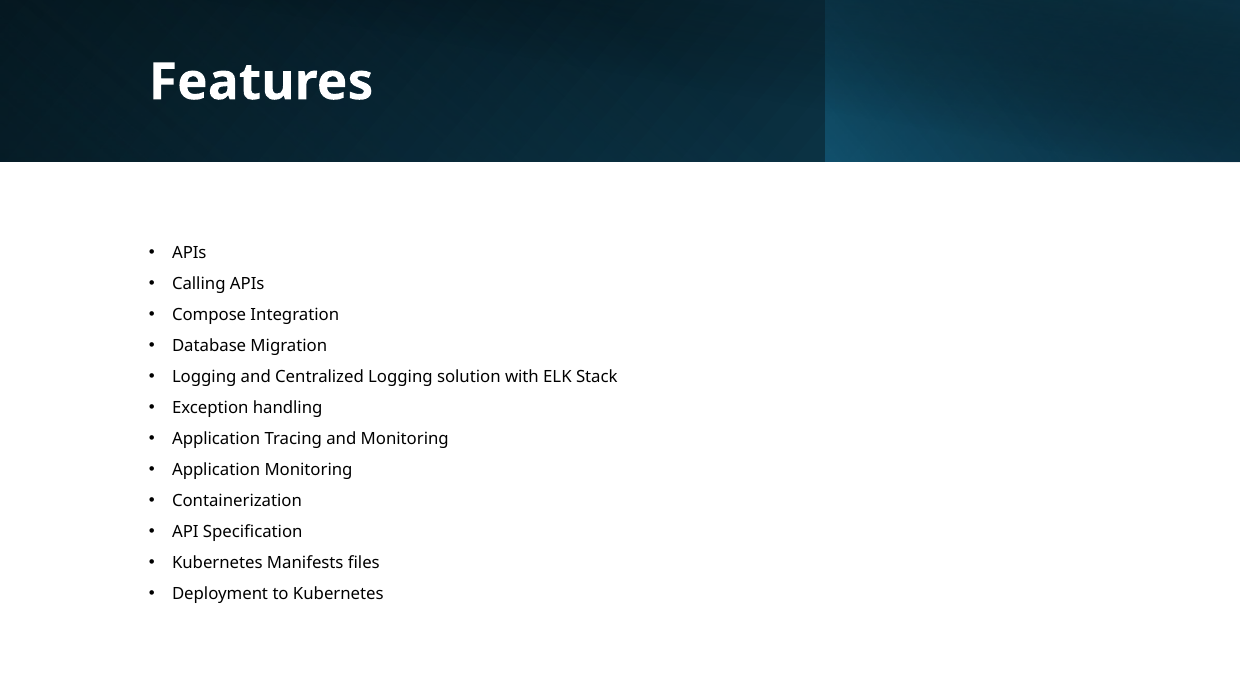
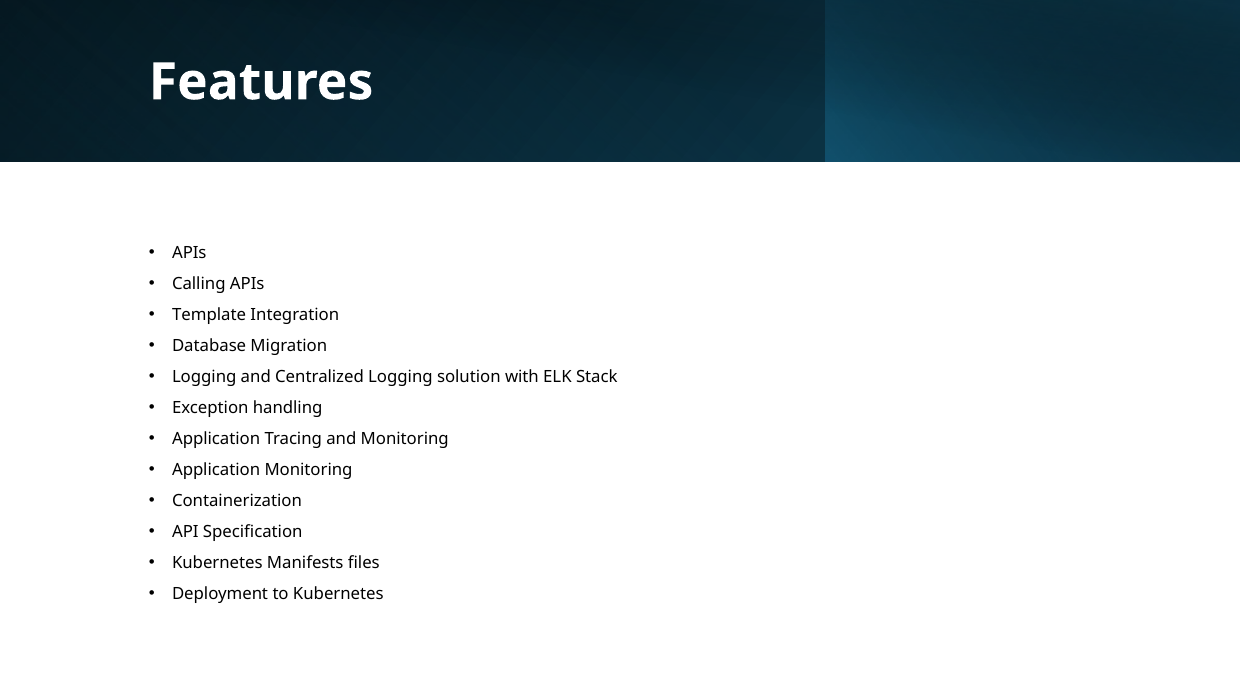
Compose: Compose -> Template
